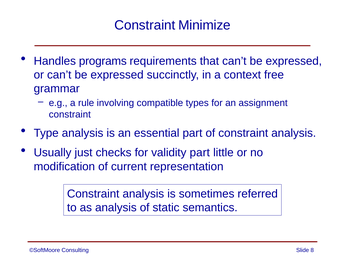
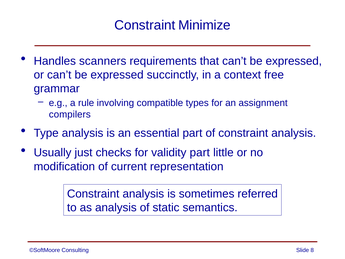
programs: programs -> scanners
constraint at (70, 114): constraint -> compilers
